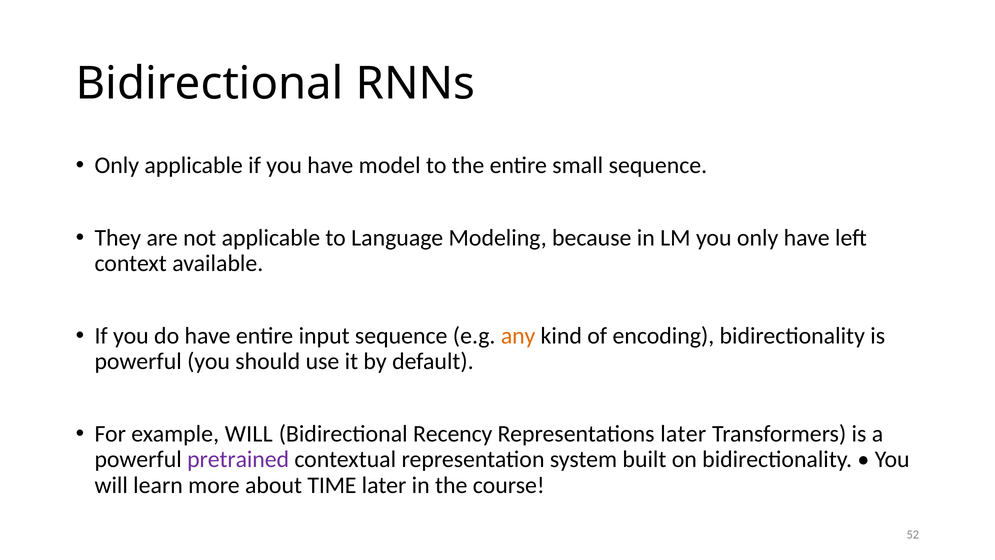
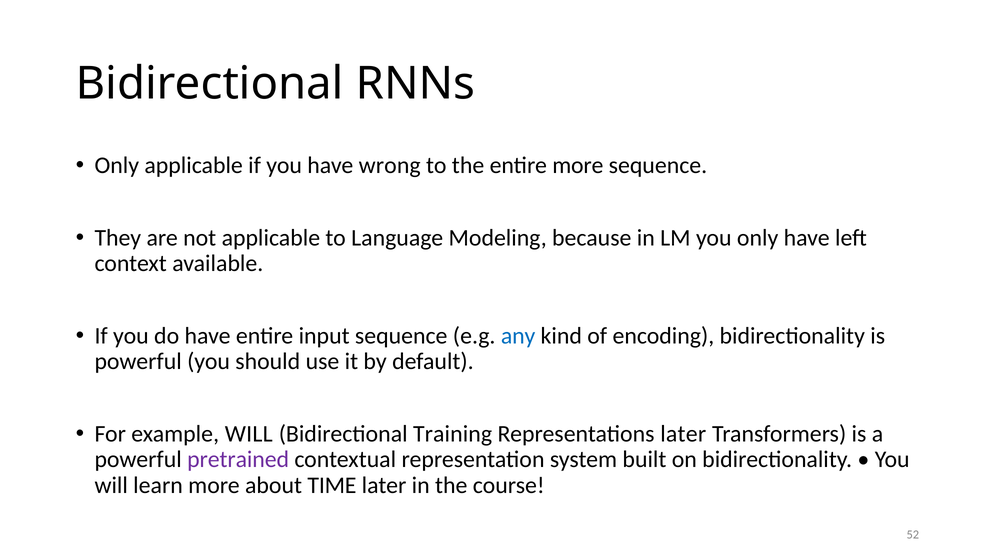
model: model -> wrong
entire small: small -> more
any colour: orange -> blue
Recency: Recency -> Training
